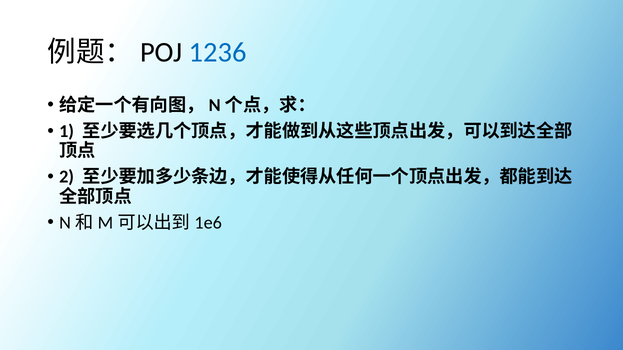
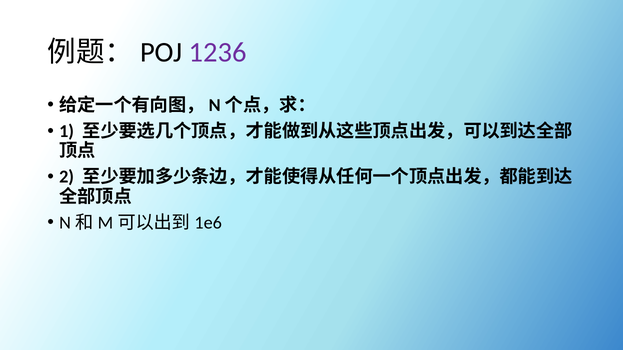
1236 colour: blue -> purple
